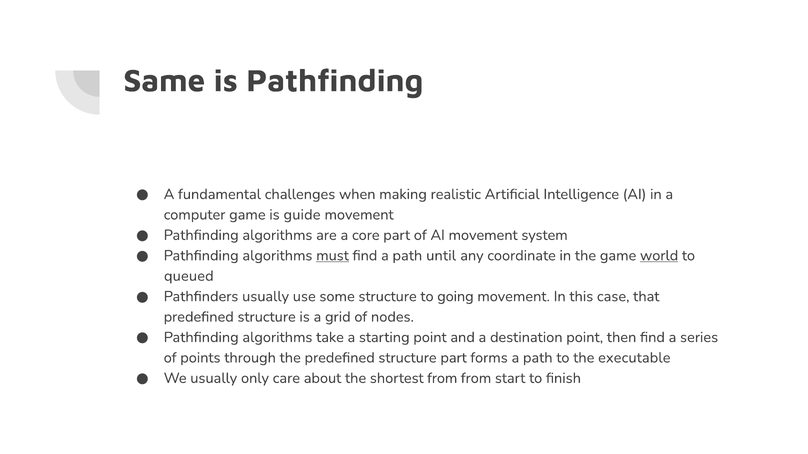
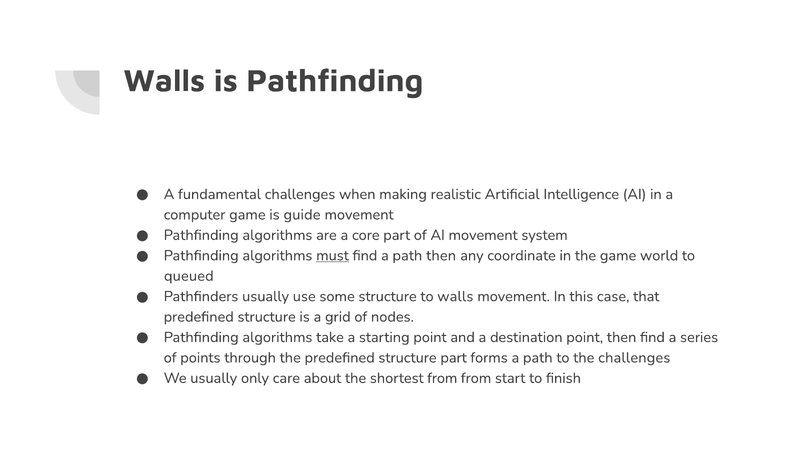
Same at (164, 81): Same -> Walls
path until: until -> then
world underline: present -> none
to going: going -> walls
the executable: executable -> challenges
